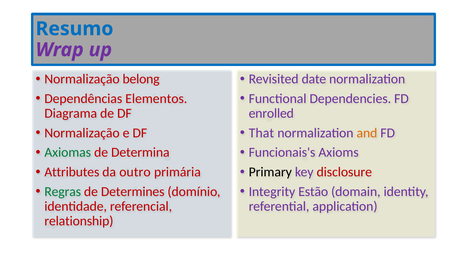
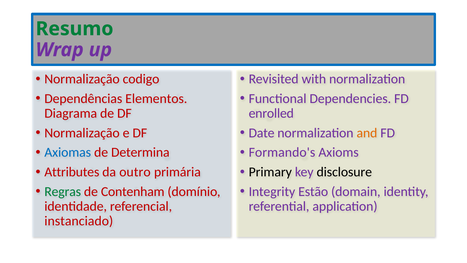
Resumo colour: blue -> green
belong: belong -> codigo
date: date -> with
That: That -> Date
Axiomas colour: green -> blue
Funcionais's: Funcionais's -> Formando's
disclosure colour: red -> black
Determines: Determines -> Contenham
relationship: relationship -> instanciado
